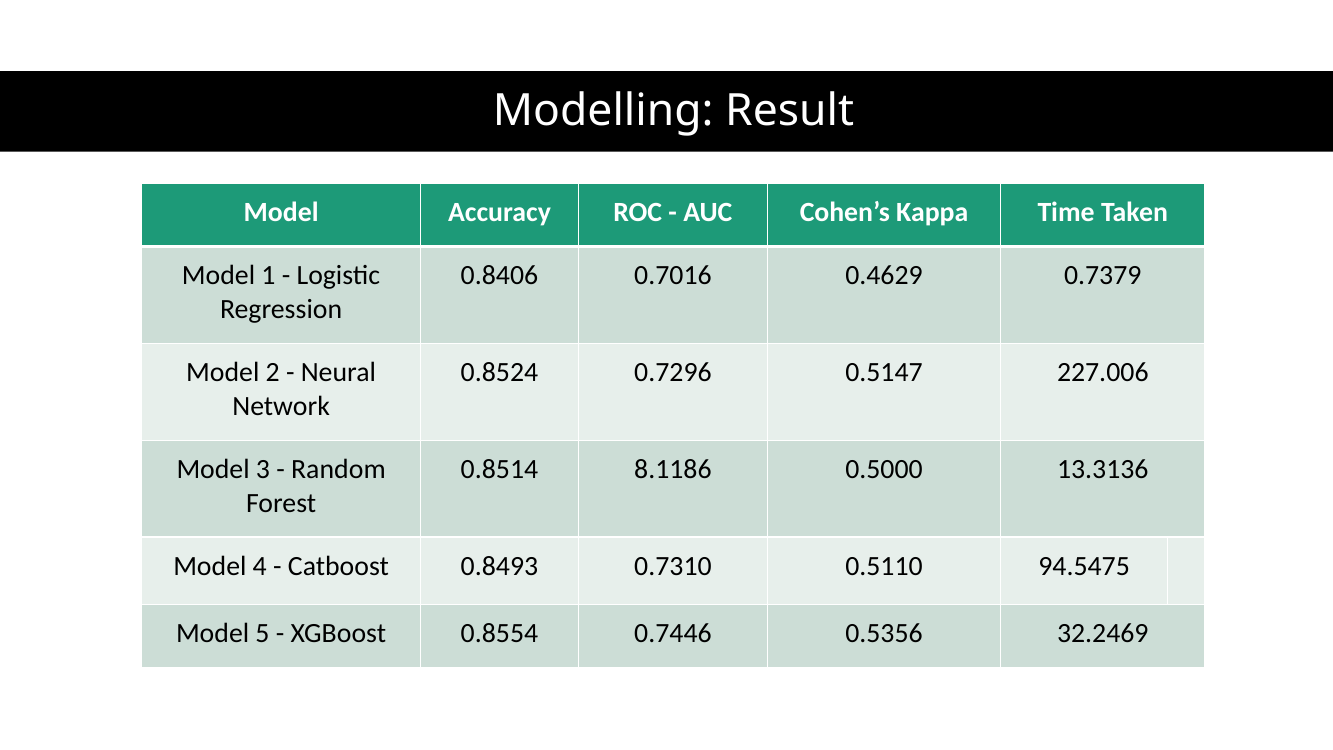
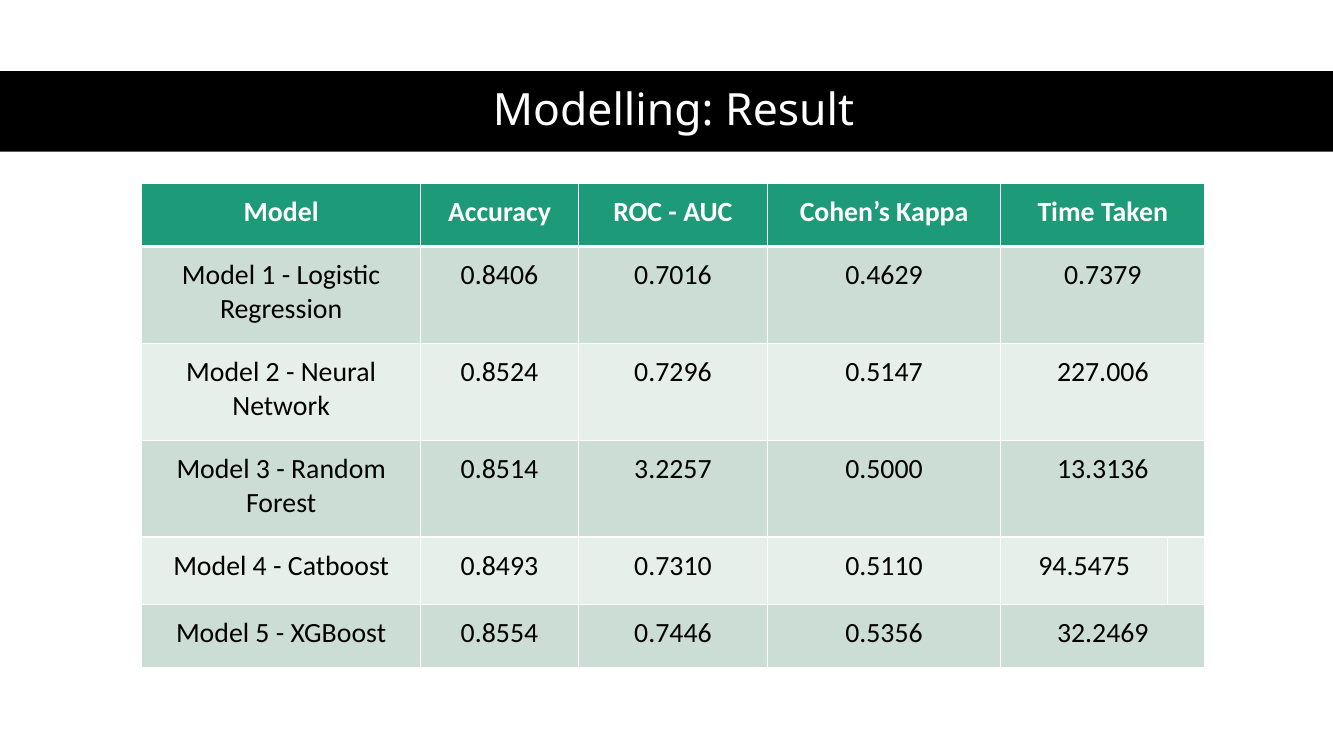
8.1186: 8.1186 -> 3.2257
